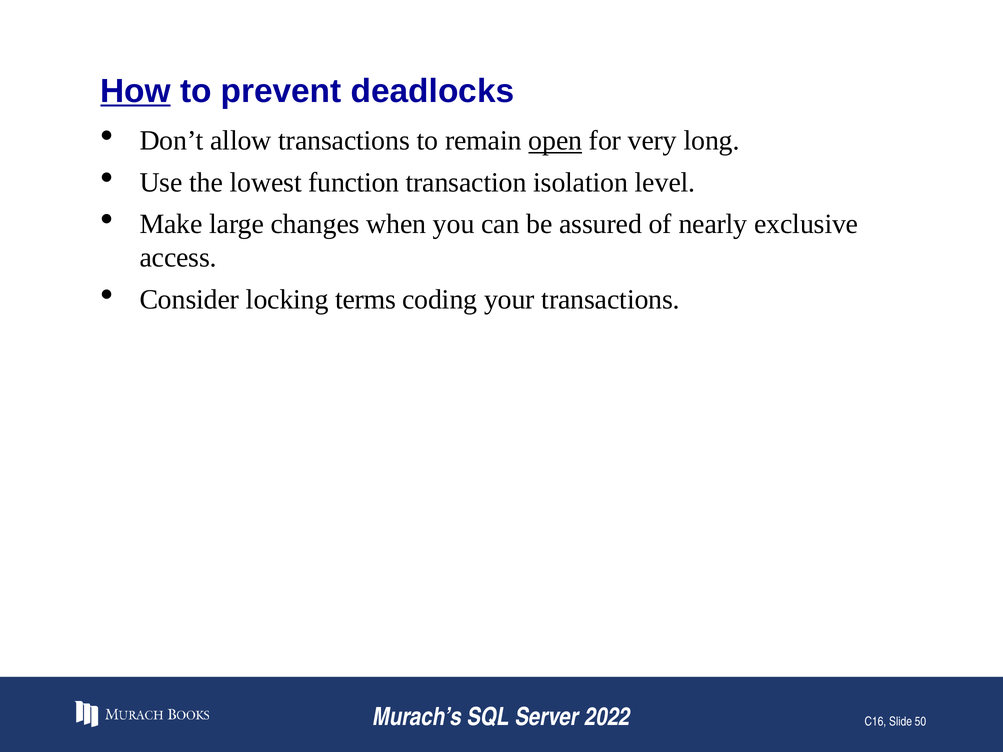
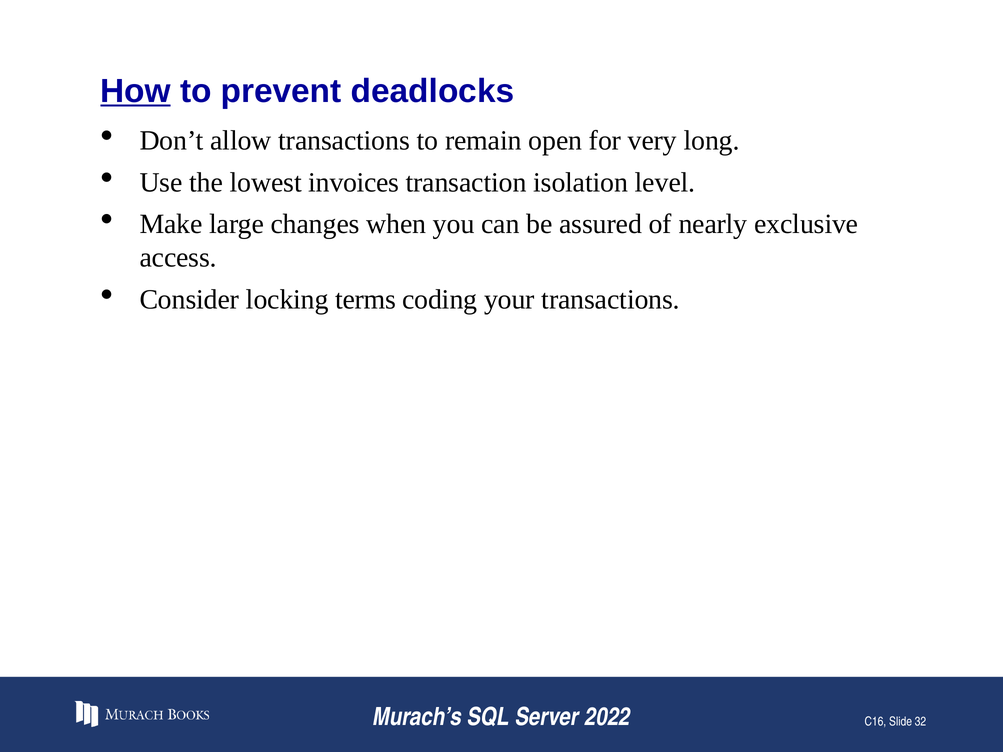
open underline: present -> none
function: function -> invoices
50: 50 -> 32
